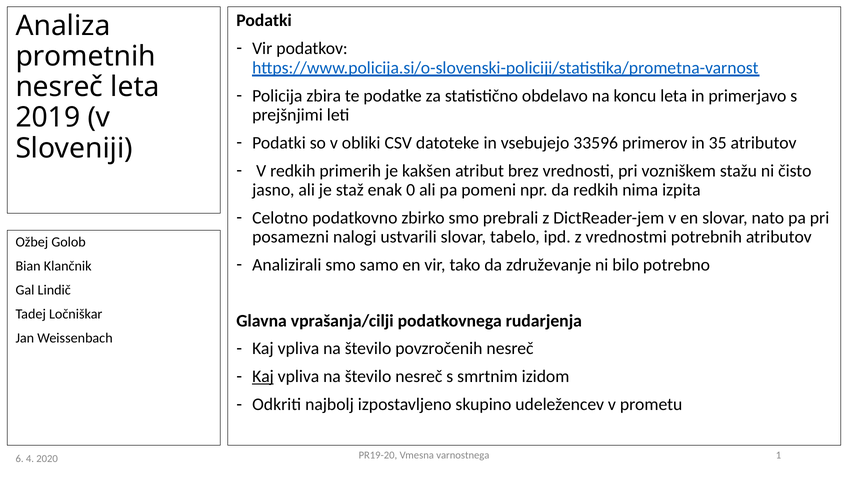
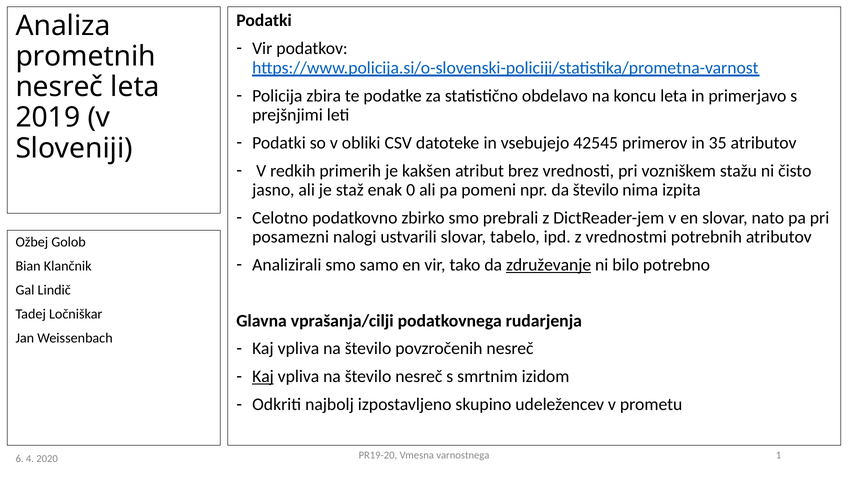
33596: 33596 -> 42545
da redkih: redkih -> število
združevanje underline: none -> present
